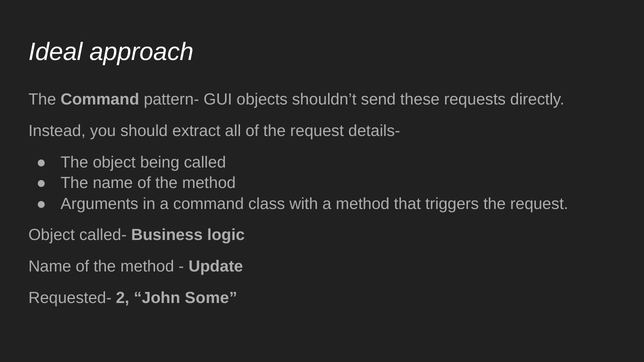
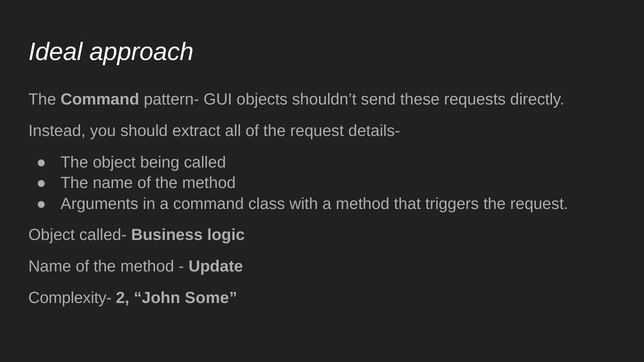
Requested-: Requested- -> Complexity-
